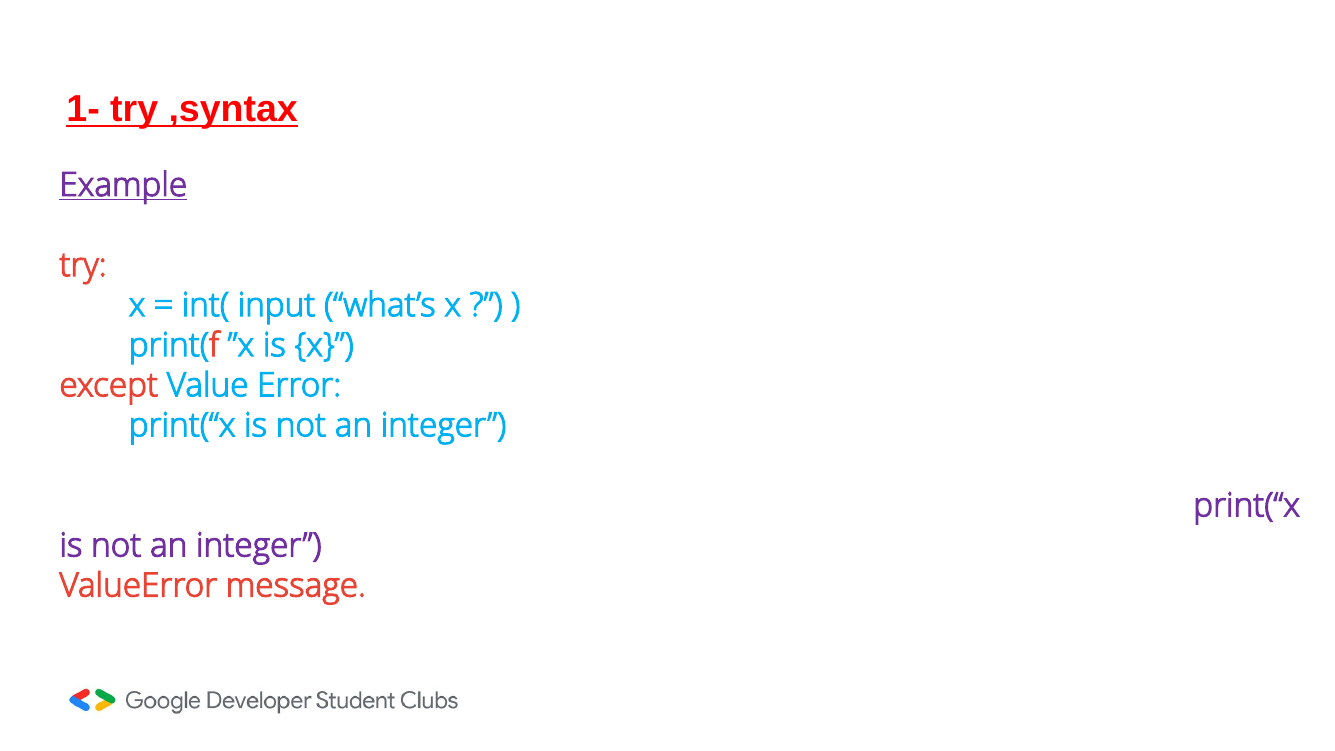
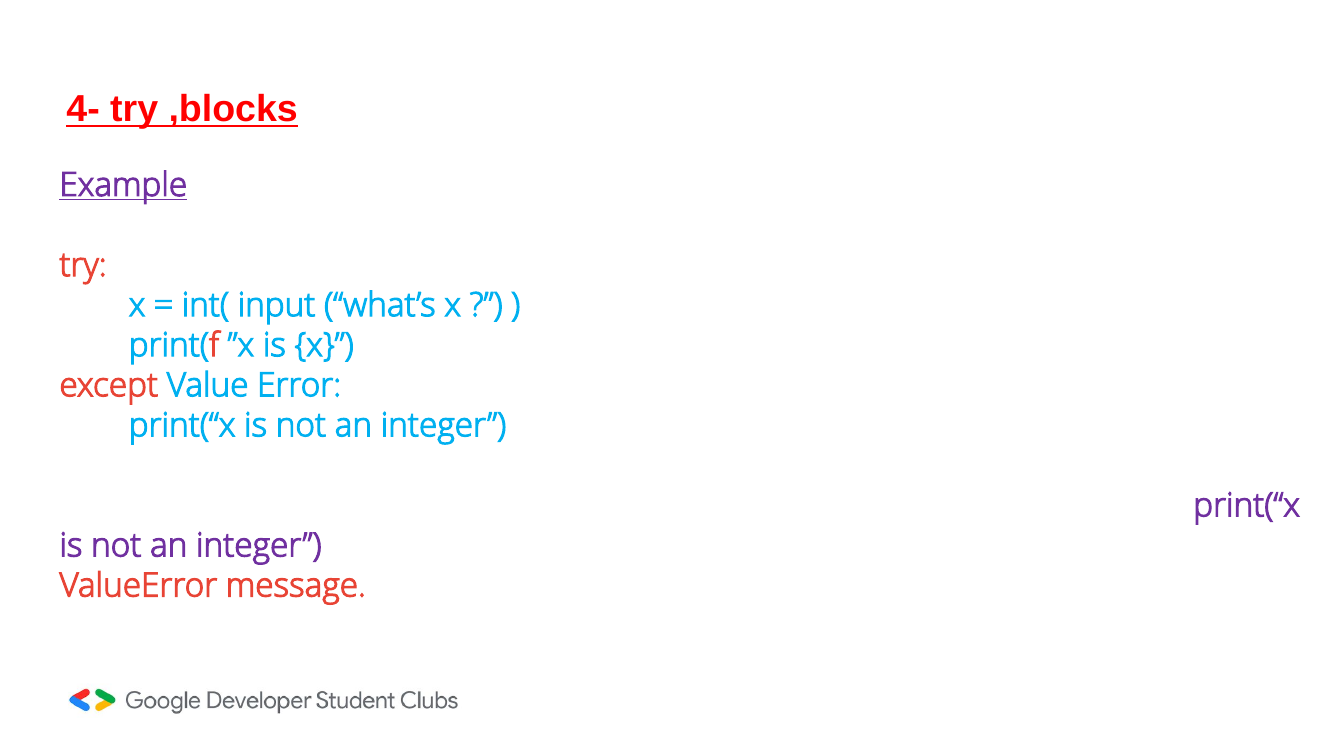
1-: 1- -> 4-
,syntax: ,syntax -> ,blocks
